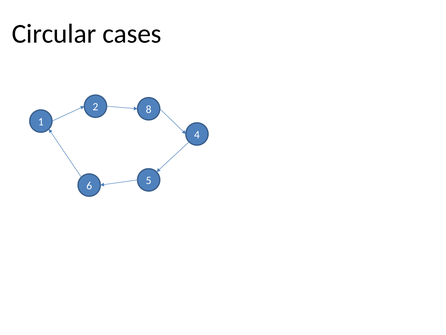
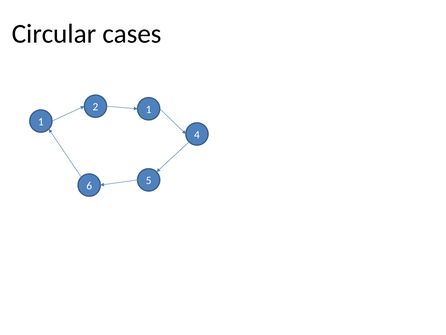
2 8: 8 -> 1
